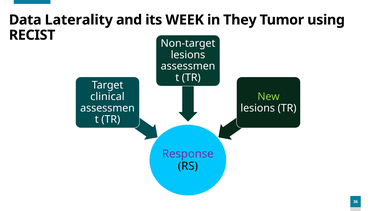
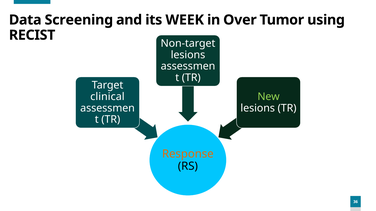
Laterality: Laterality -> Screening
They: They -> Over
Response colour: purple -> orange
